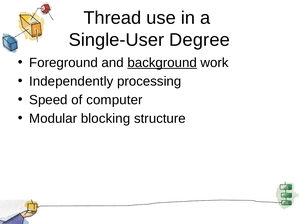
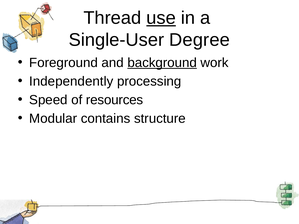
use underline: none -> present
computer: computer -> resources
blocking: blocking -> contains
